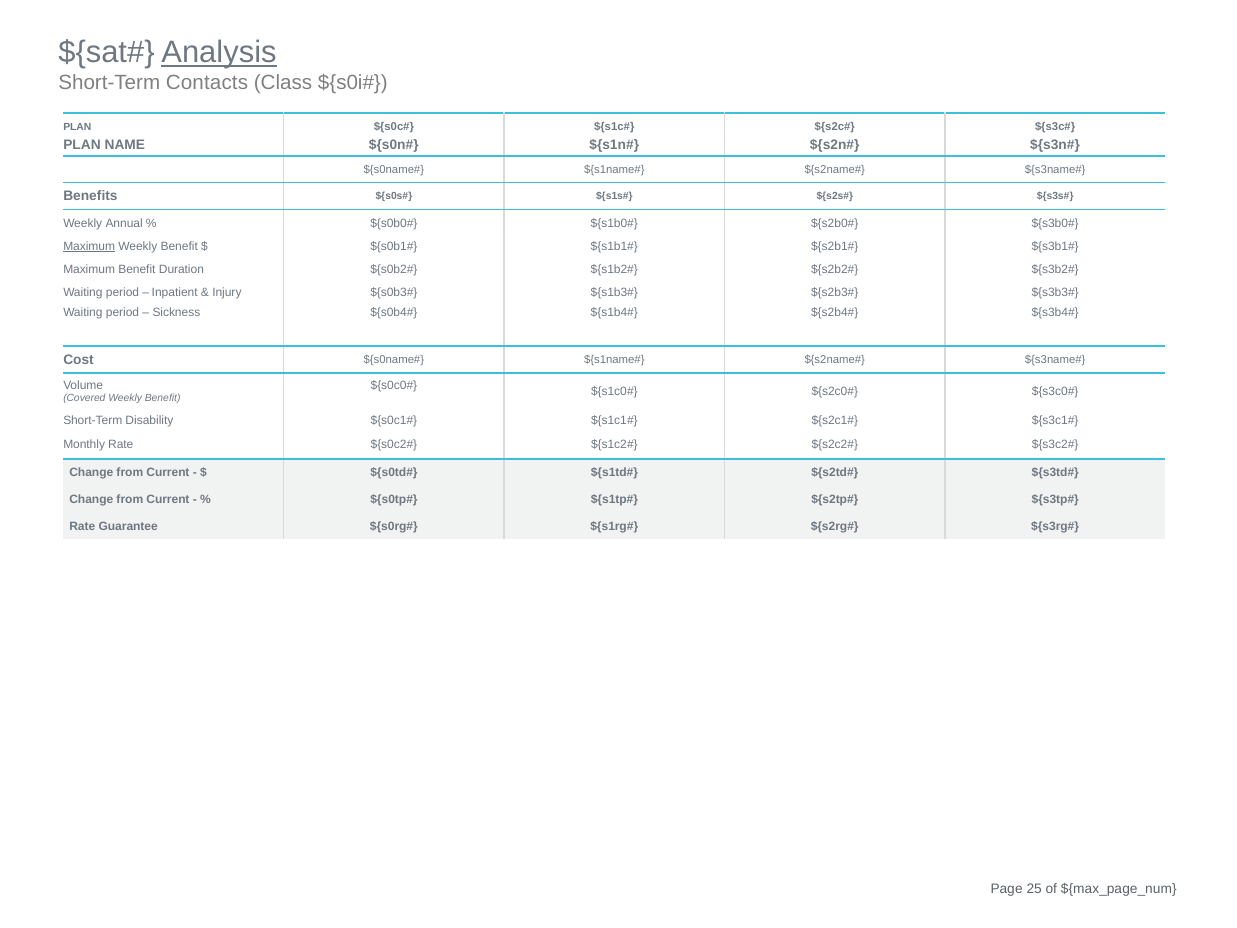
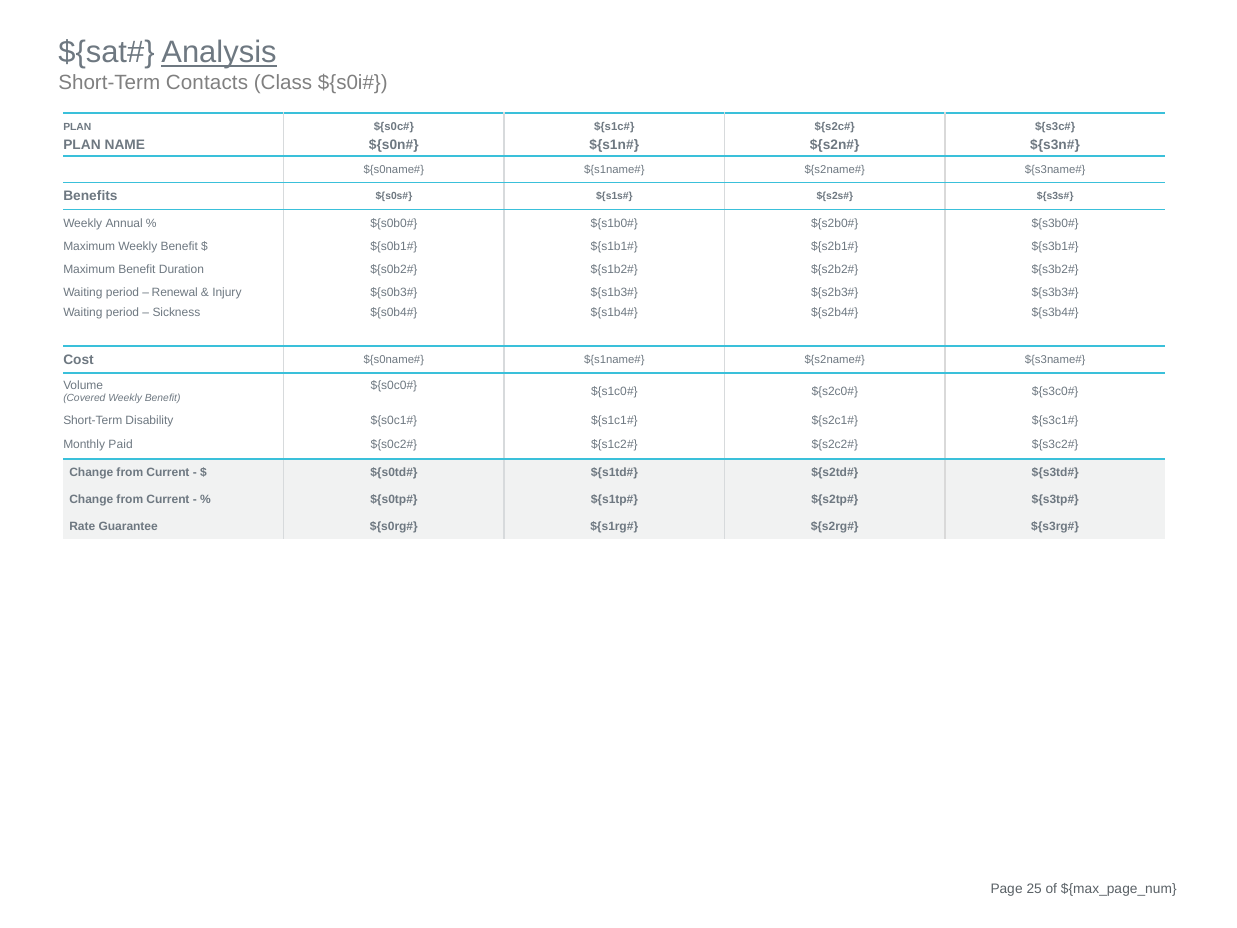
Maximum at (89, 246) underline: present -> none
Inpatient: Inpatient -> Renewal
Monthly Rate: Rate -> Paid
